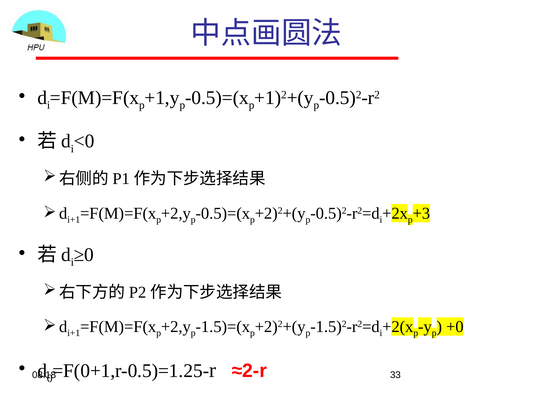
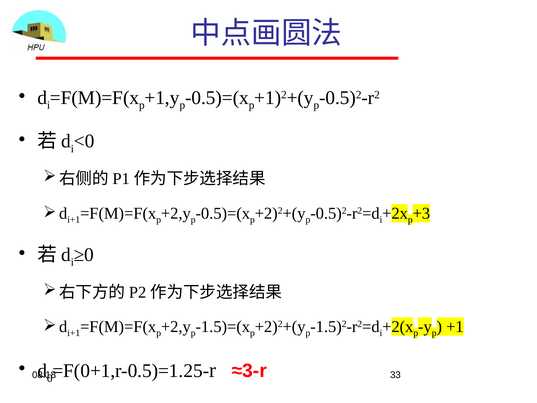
+0: +0 -> +1
≈2-r: ≈2-r -> ≈3-r
